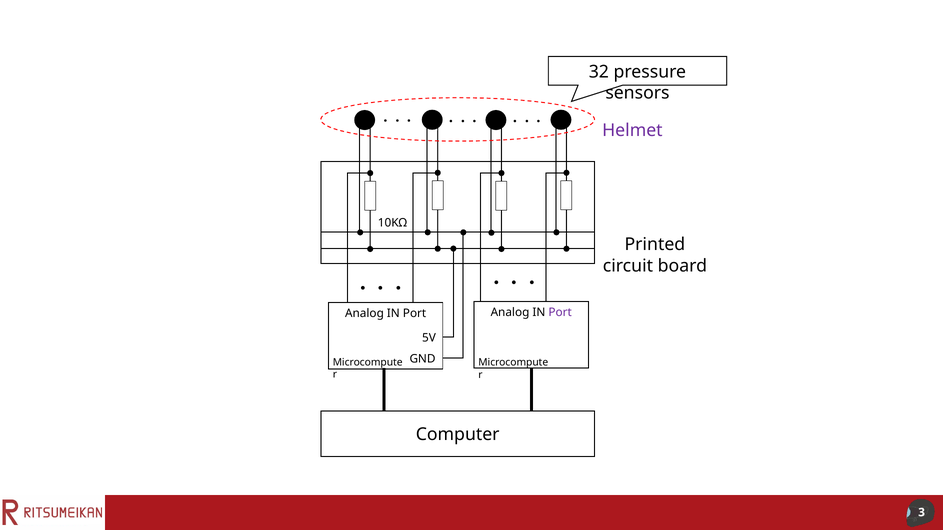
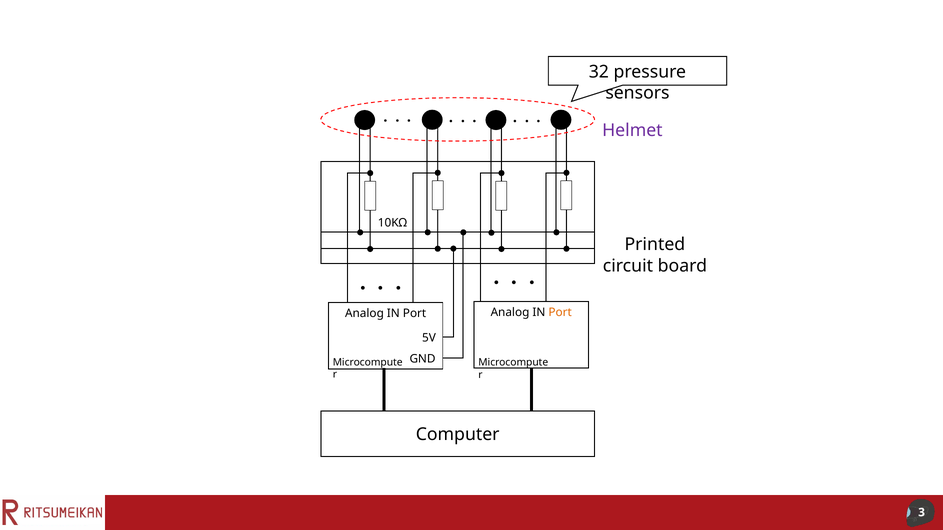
Port at (560, 313) colour: purple -> orange
